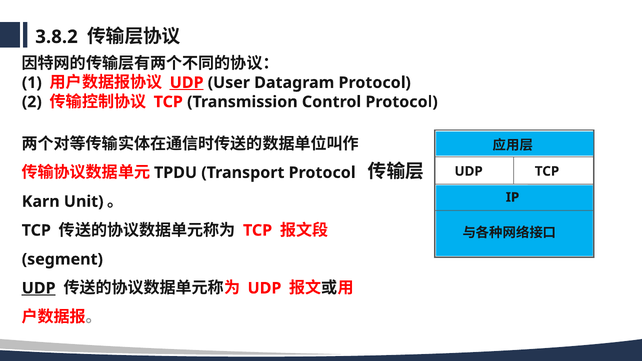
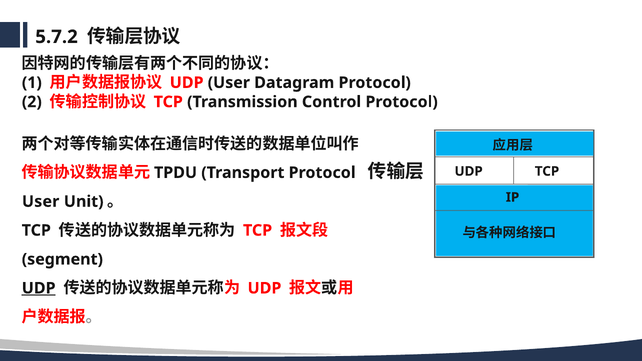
3.8.2: 3.8.2 -> 5.7.2
UDP at (187, 83) underline: present -> none
Karn at (41, 202): Karn -> User
